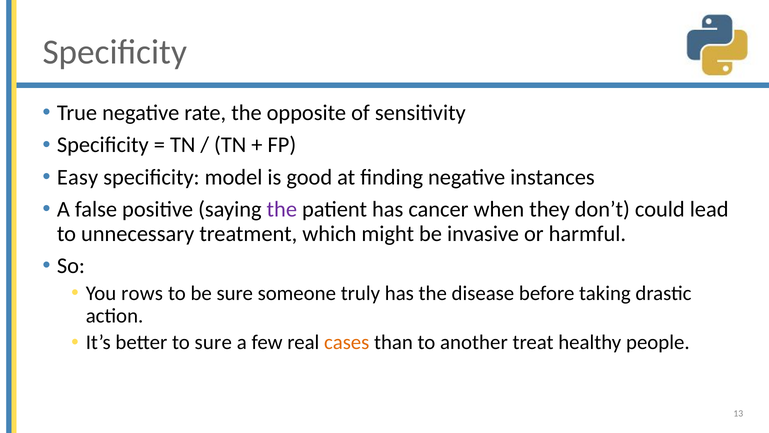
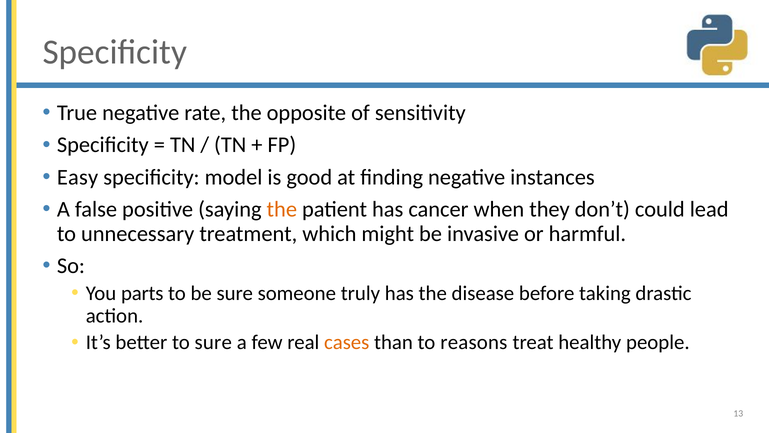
the at (282, 209) colour: purple -> orange
rows: rows -> parts
another: another -> reasons
